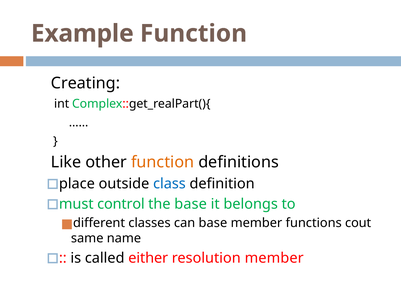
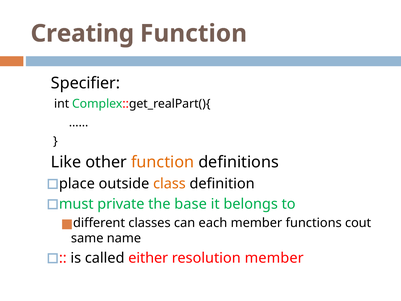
Example: Example -> Creating
Creating: Creating -> Specifier
class colour: blue -> orange
control: control -> private
can base: base -> each
